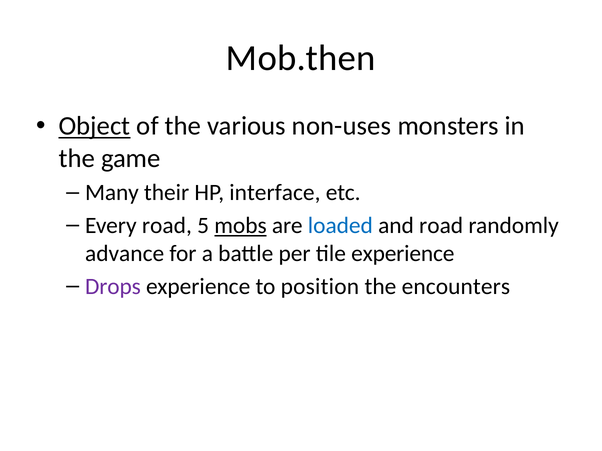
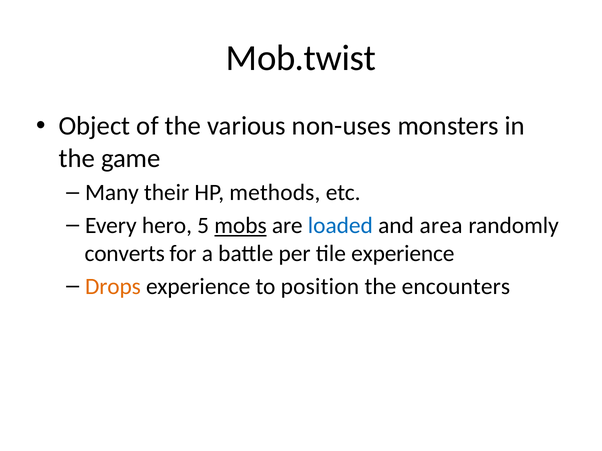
Mob.then: Mob.then -> Mob.twist
Object underline: present -> none
interface: interface -> methods
Every road: road -> hero
and road: road -> area
advance: advance -> converts
Drops colour: purple -> orange
